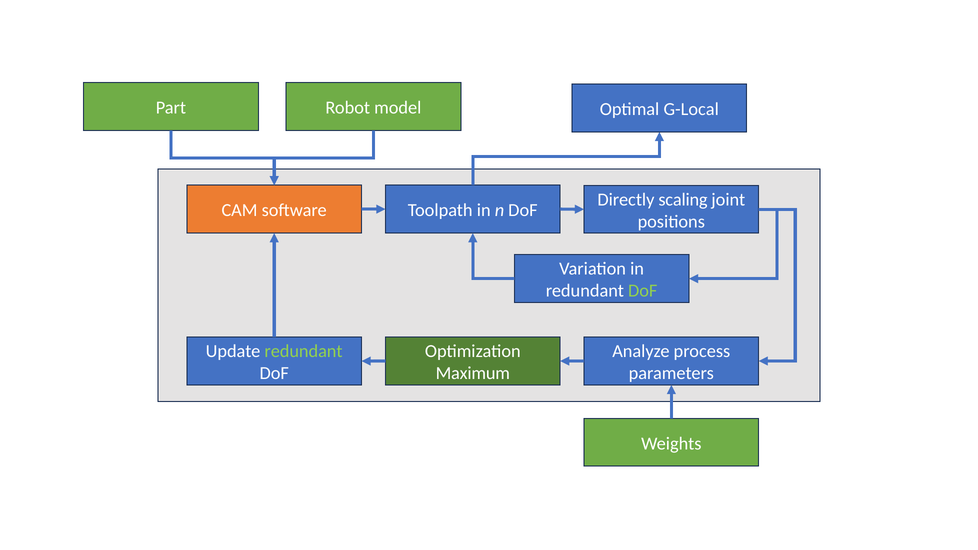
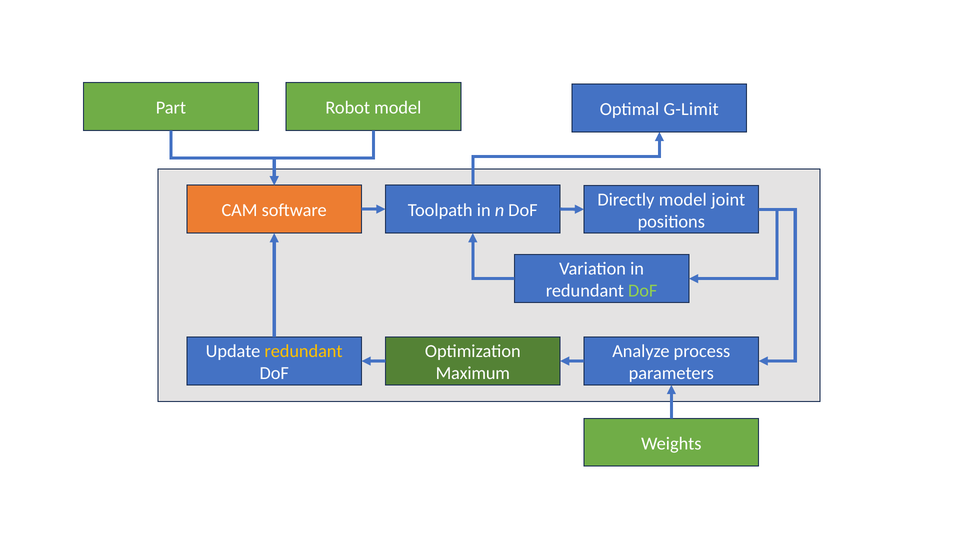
G-Local: G-Local -> G-Limit
Directly scaling: scaling -> model
redundant at (304, 351) colour: light green -> yellow
